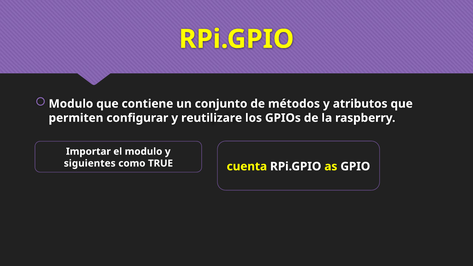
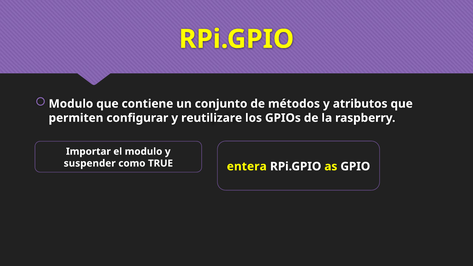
siguientes: siguientes -> suspender
cuenta: cuenta -> entera
